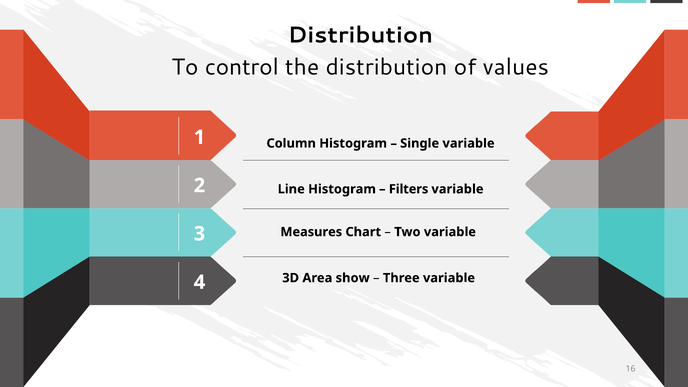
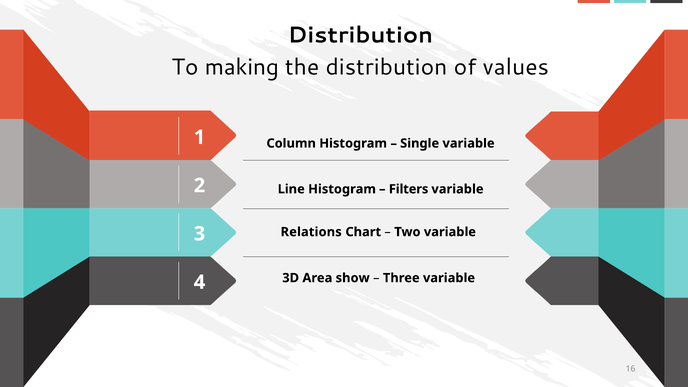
control: control -> making
Measures: Measures -> Relations
